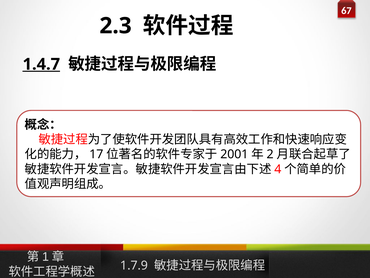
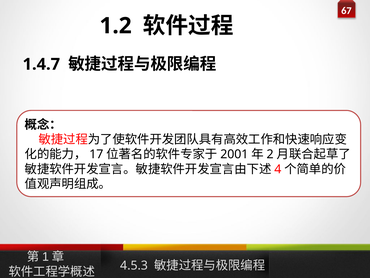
2.3: 2.3 -> 1.2
1.4.7 underline: present -> none
1.7.9: 1.7.9 -> 4.5.3
